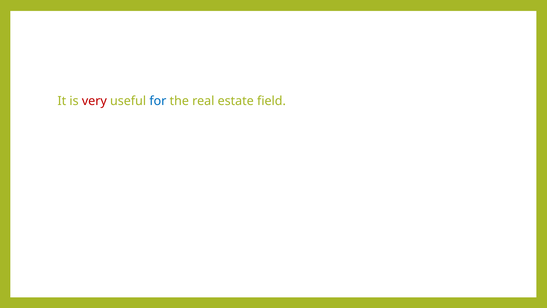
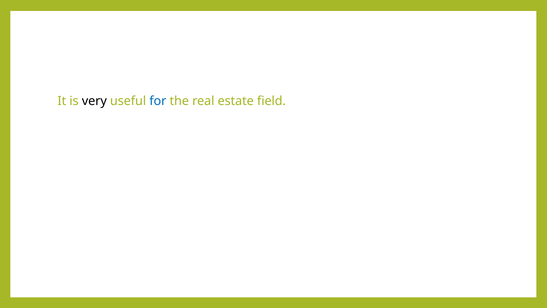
very colour: red -> black
